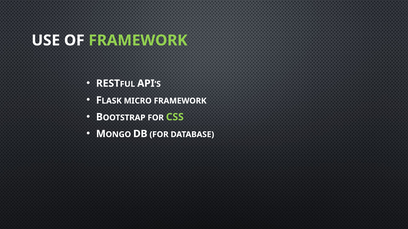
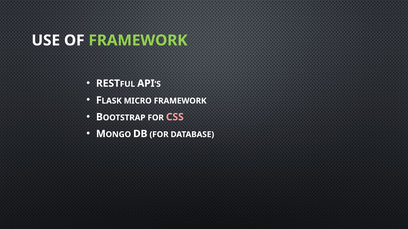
CSS colour: light green -> pink
